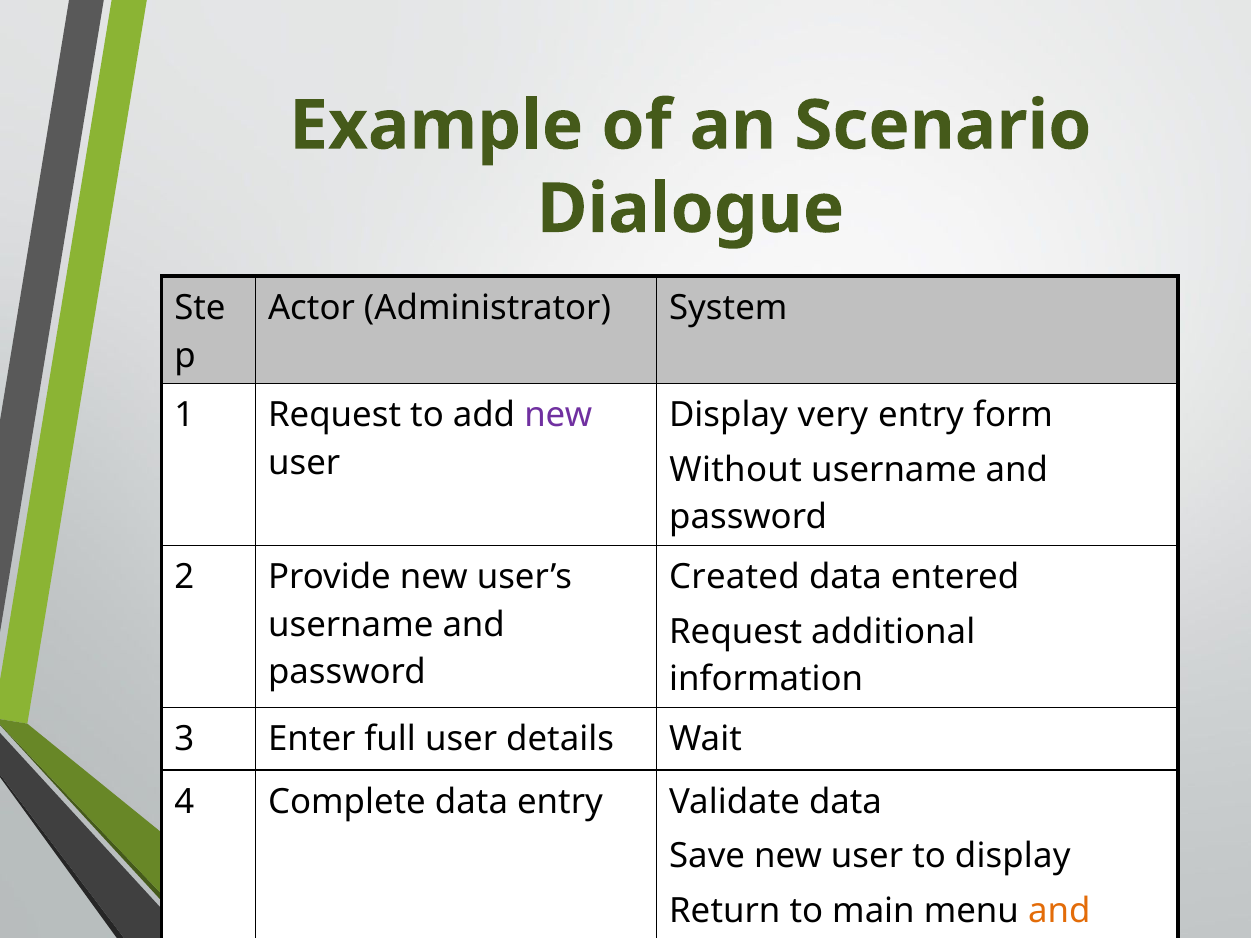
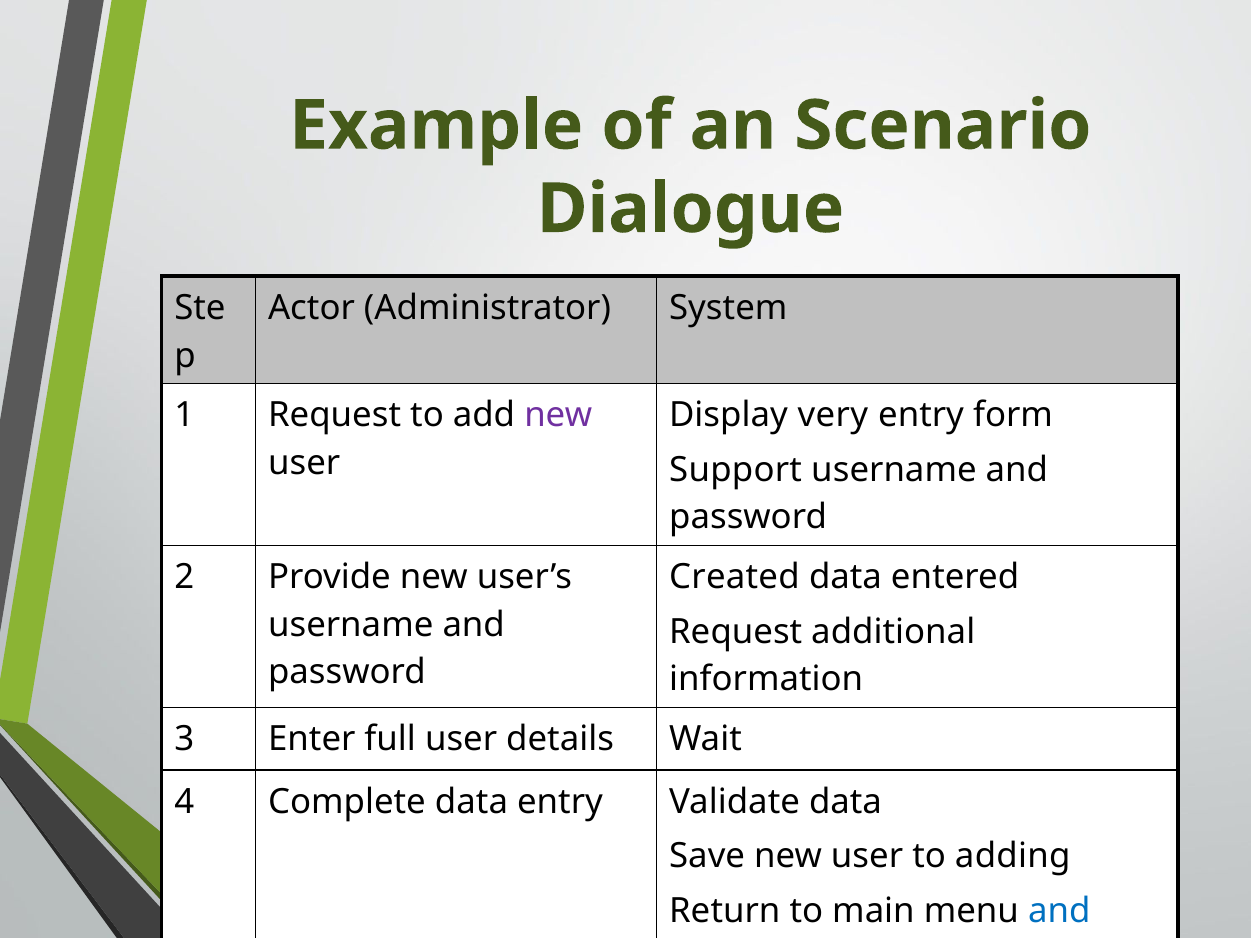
Without: Without -> Support
to display: display -> adding
and at (1059, 911) colour: orange -> blue
